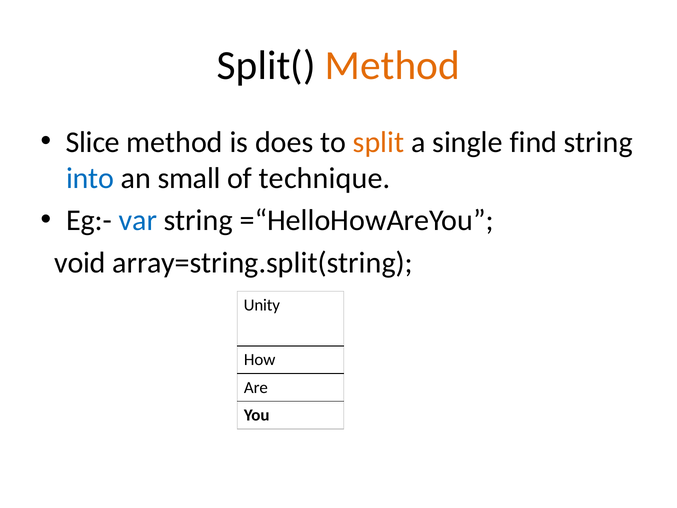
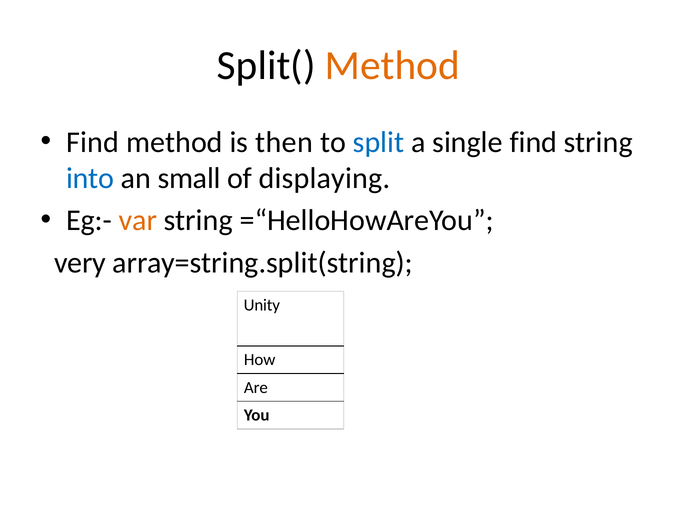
Slice at (93, 142): Slice -> Find
does: does -> then
split colour: orange -> blue
technique: technique -> displaying
var colour: blue -> orange
void: void -> very
